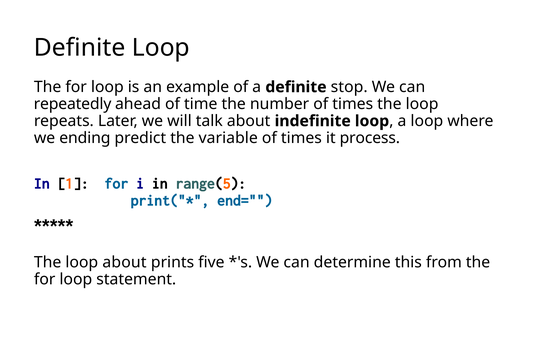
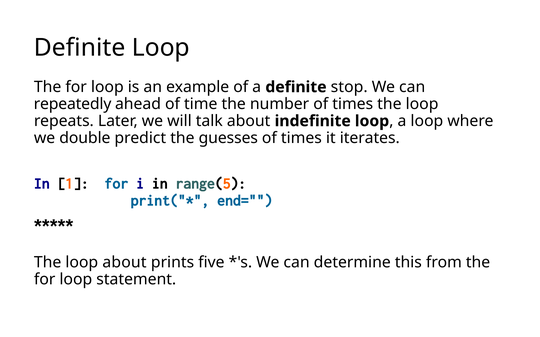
ending: ending -> double
variable: variable -> guesses
process: process -> iterates
